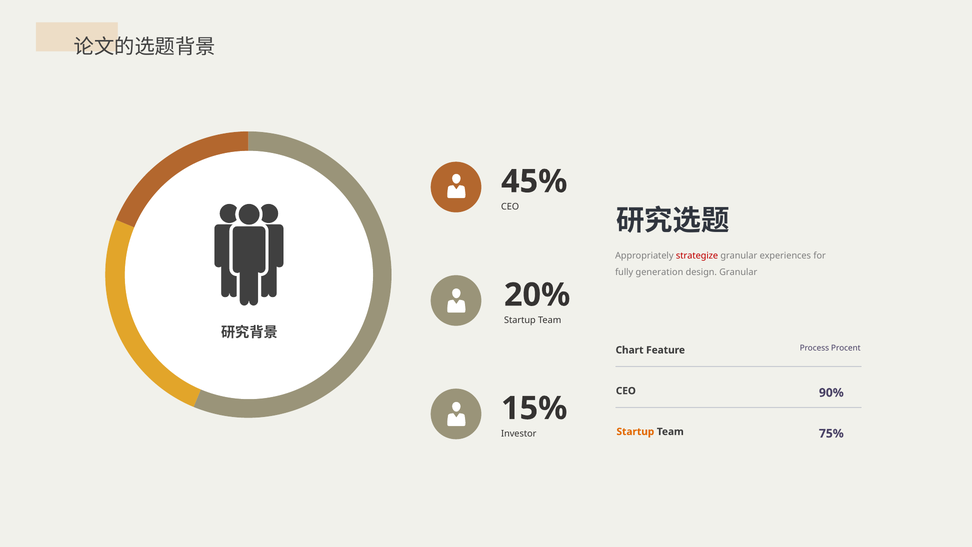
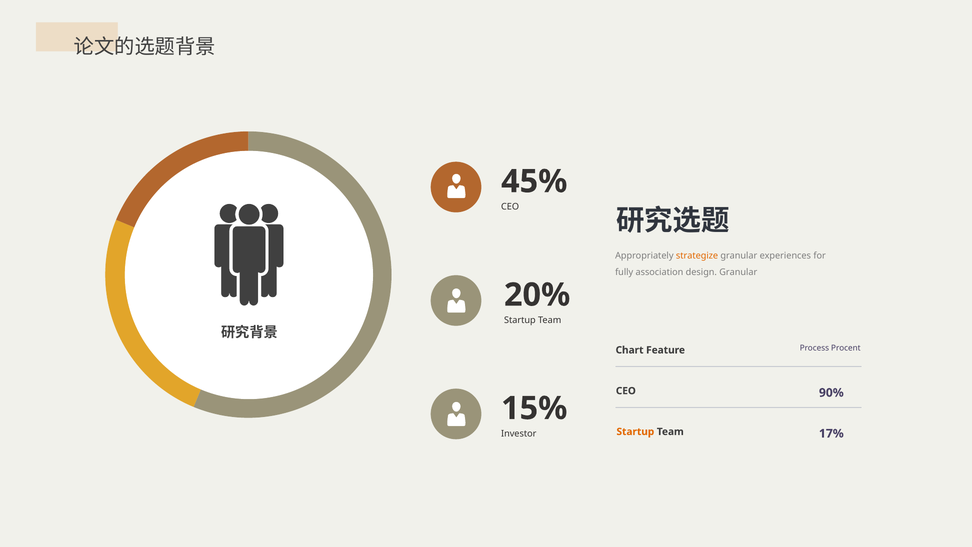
strategize colour: red -> orange
generation: generation -> association
75%: 75% -> 17%
